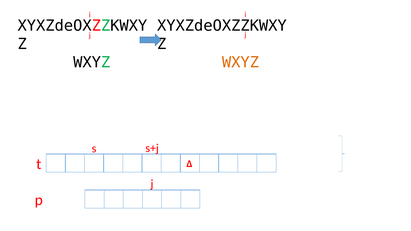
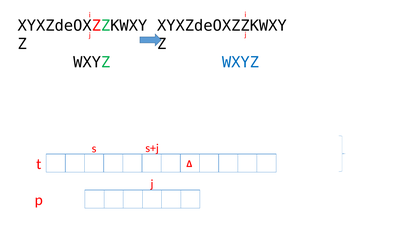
WXYZ at (240, 63) colour: orange -> blue
